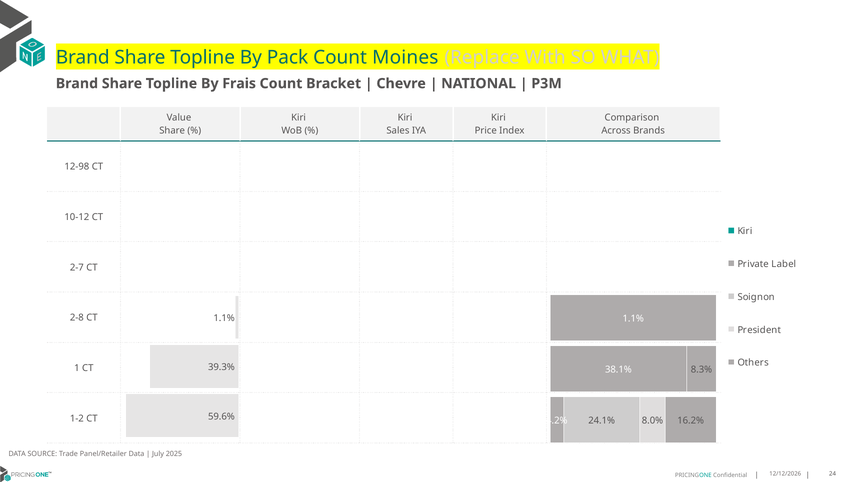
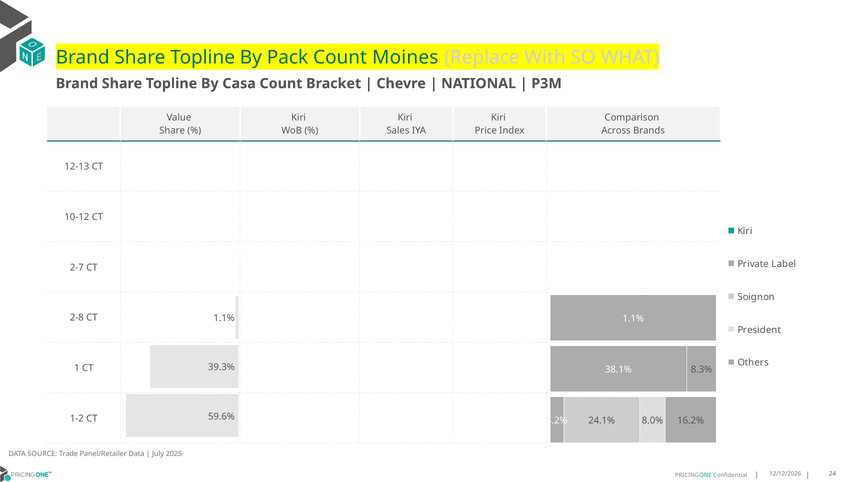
Frais: Frais -> Casa
12-98: 12-98 -> 12-13
